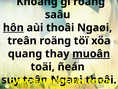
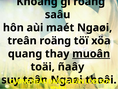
hôn underline: present -> none
aùi thoâi: thoâi -> maét
toäi ñeán: ñeán -> ñaây
